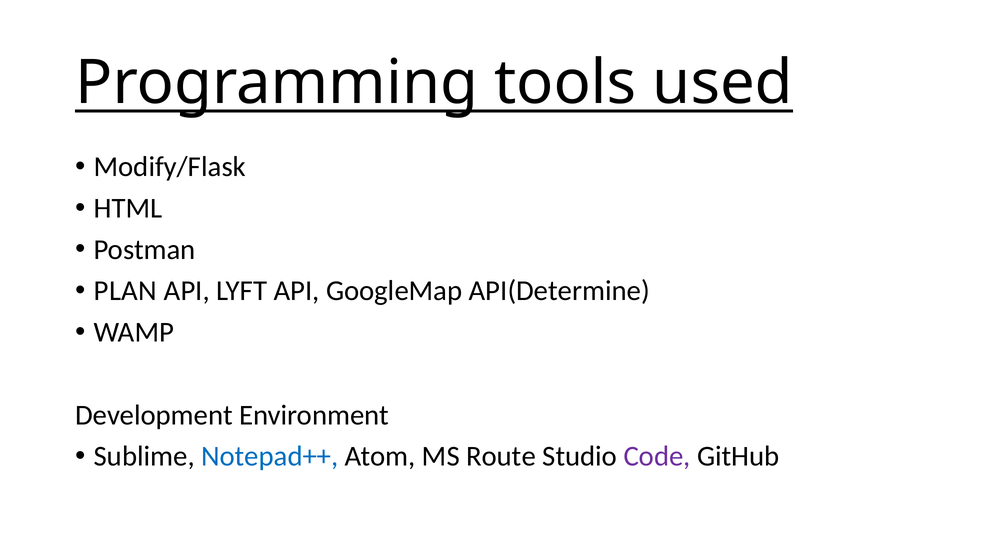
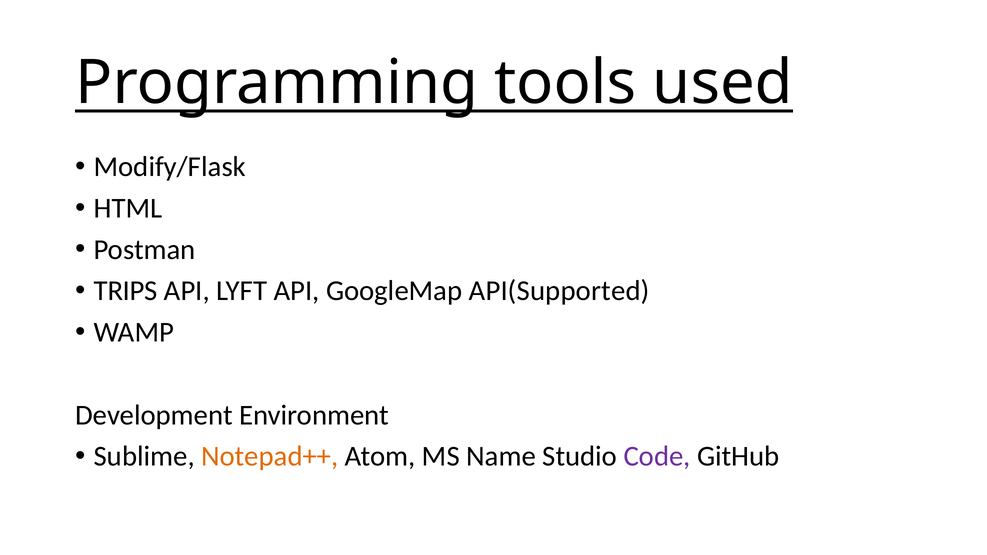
PLAN: PLAN -> TRIPS
API(Determine: API(Determine -> API(Supported
Notepad++ colour: blue -> orange
Route: Route -> Name
